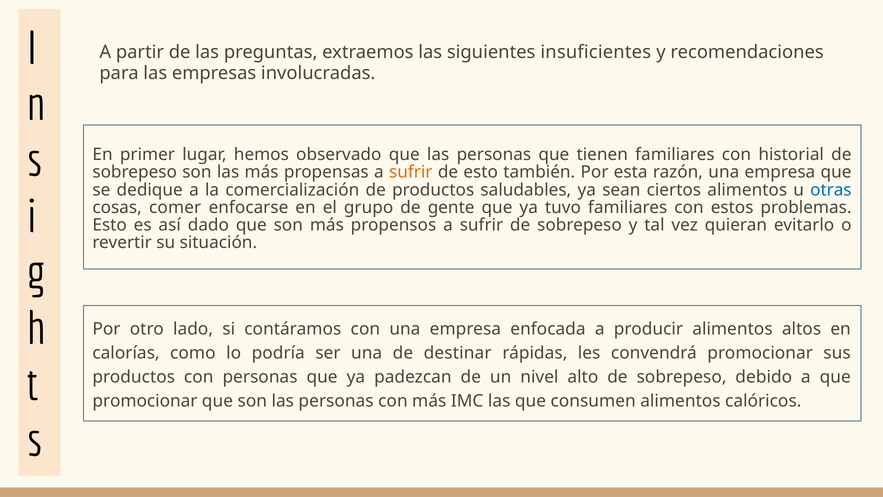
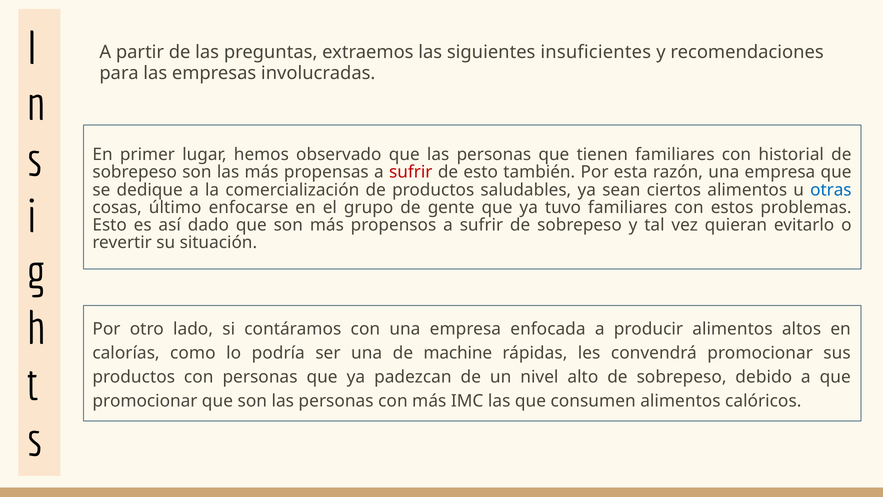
sufrir at (411, 172) colour: orange -> red
comer: comer -> último
destinar: destinar -> machine
